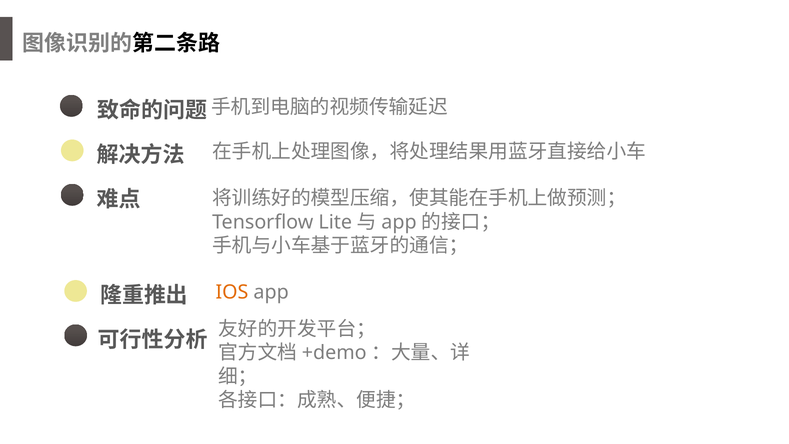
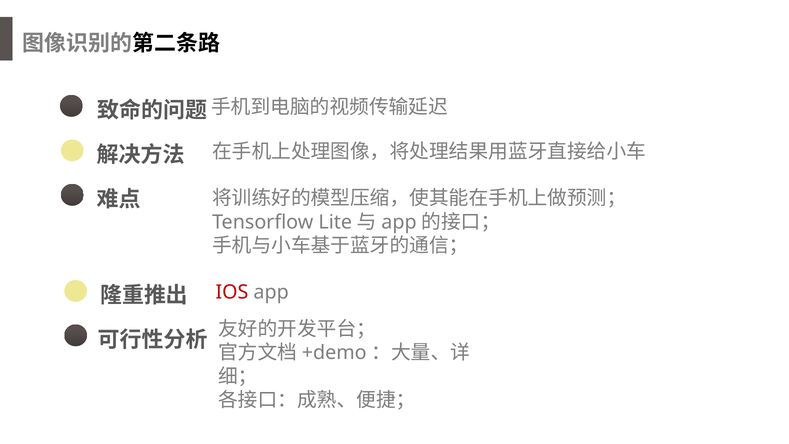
IOS colour: orange -> red
